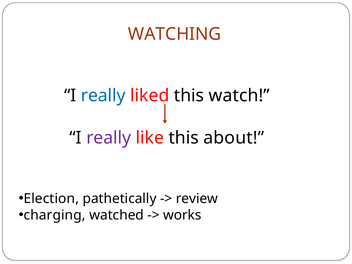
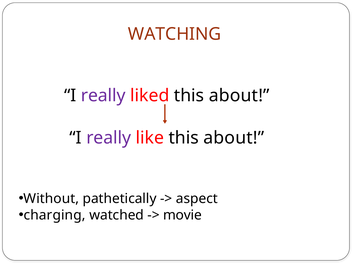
really at (103, 96) colour: blue -> purple
liked this watch: watch -> about
Election: Election -> Without
review: review -> aspect
works: works -> movie
